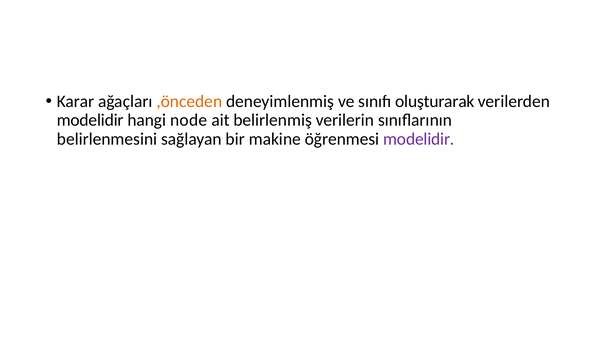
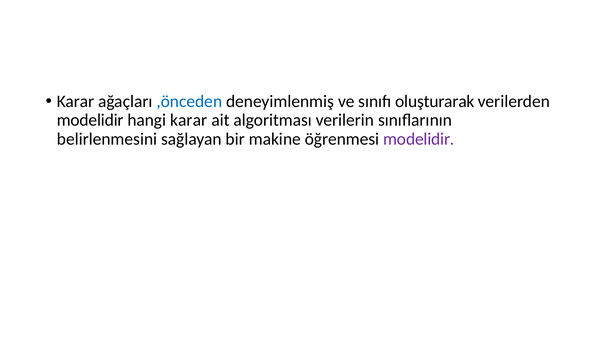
,önceden colour: orange -> blue
hangi node: node -> karar
belirlenmiş: belirlenmiş -> algoritması
